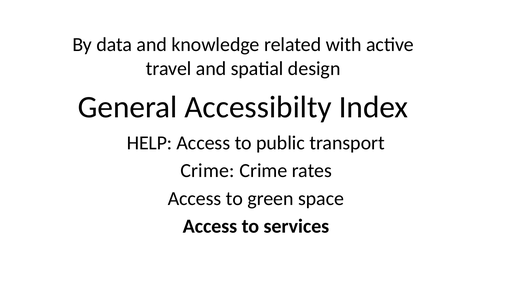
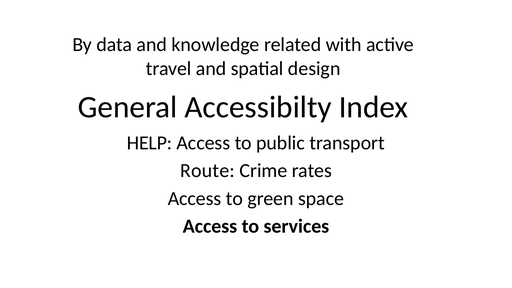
Crime at (207, 171): Crime -> Route
